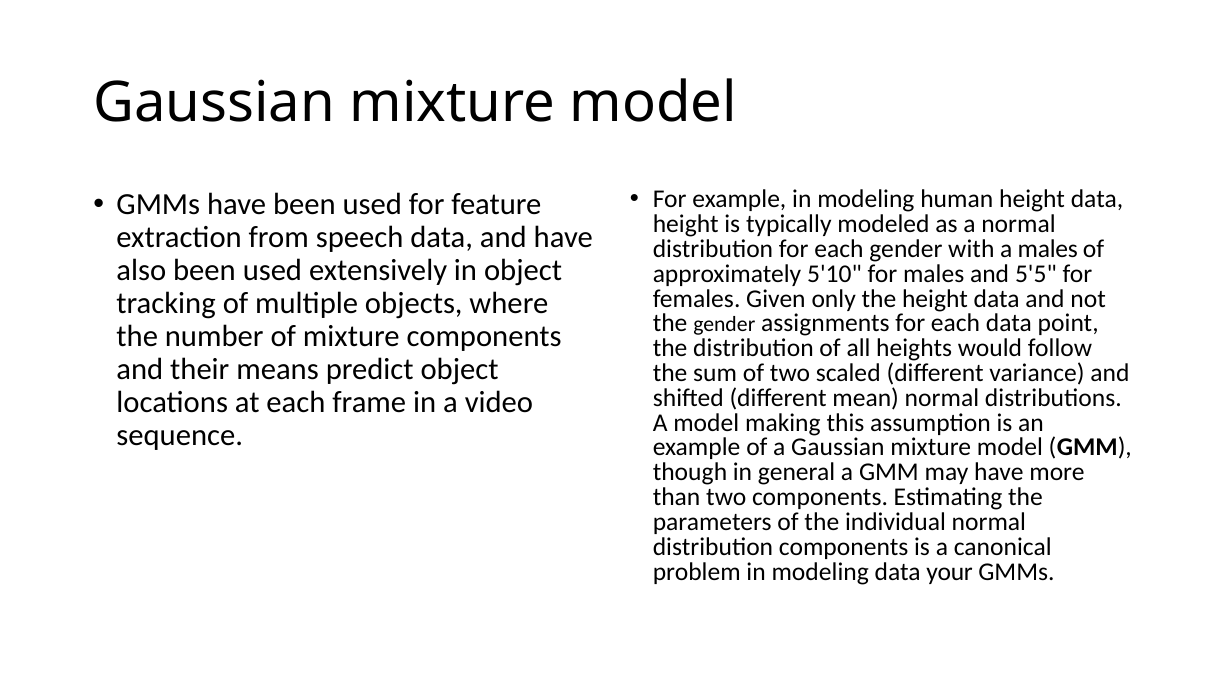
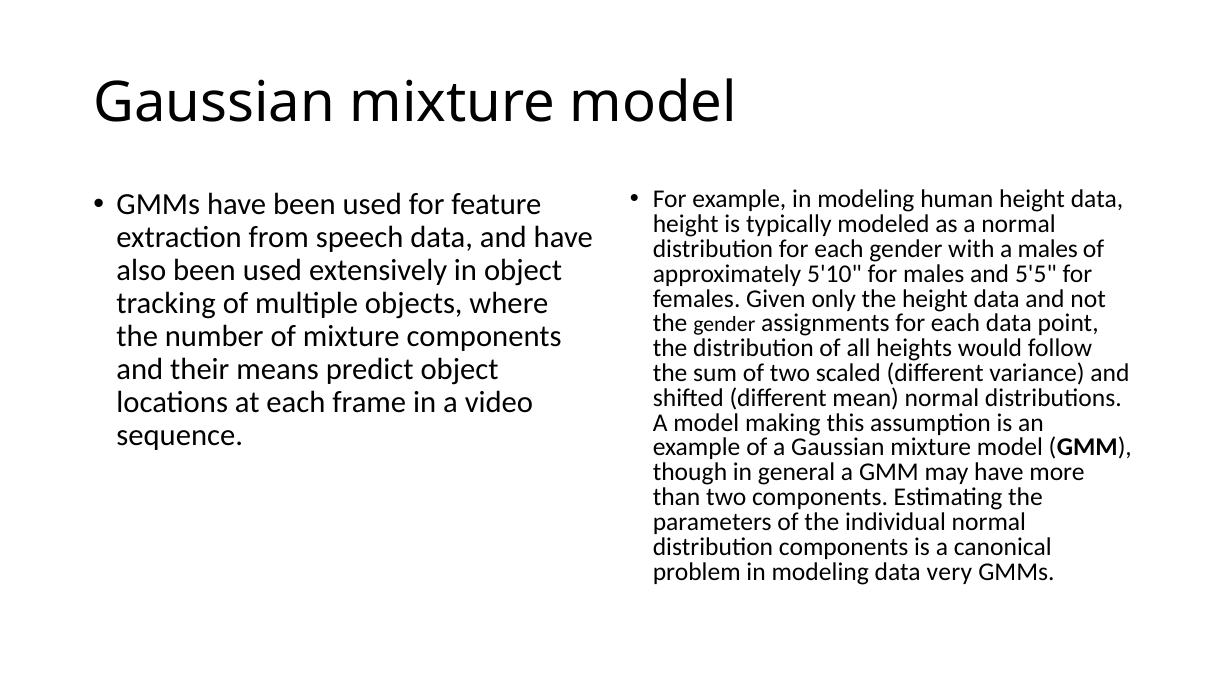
your: your -> very
